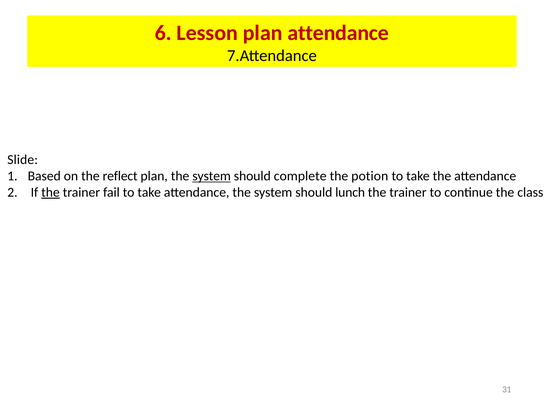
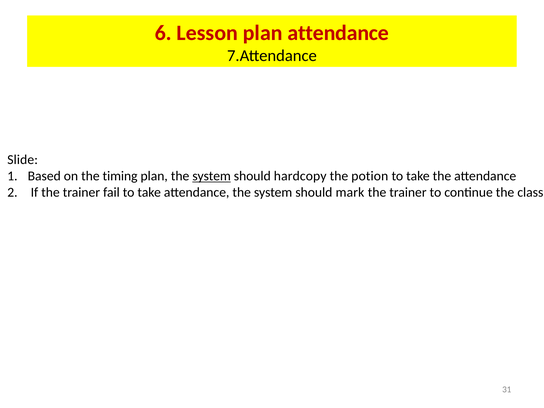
reflect: reflect -> timing
complete: complete -> hardcopy
the at (50, 192) underline: present -> none
lunch: lunch -> mark
